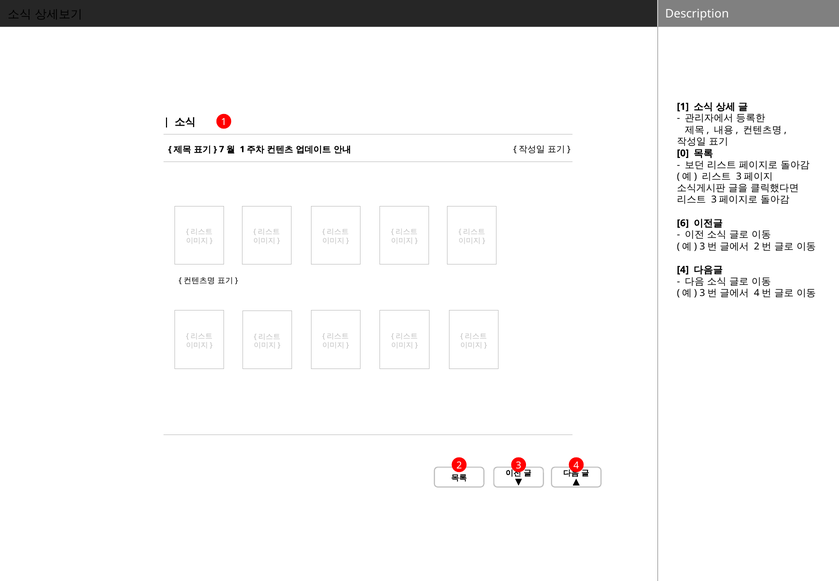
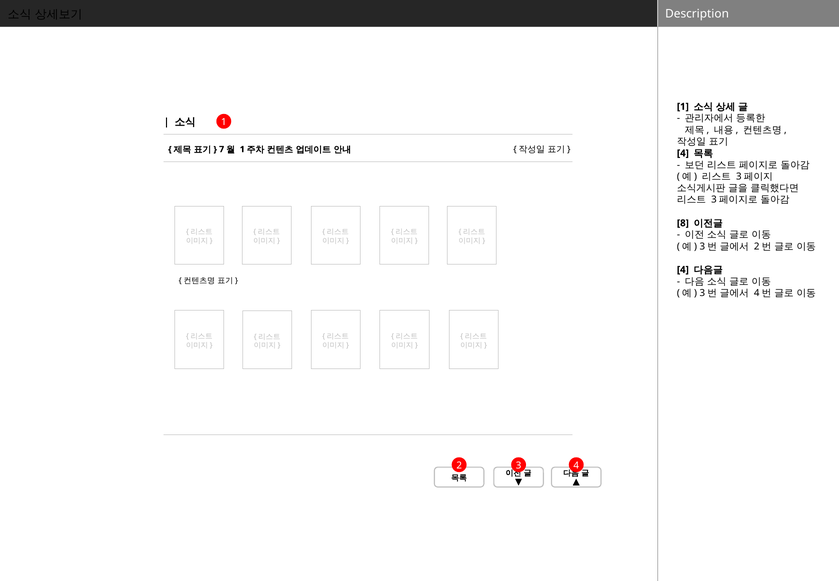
0 at (683, 153): 0 -> 4
6: 6 -> 8
